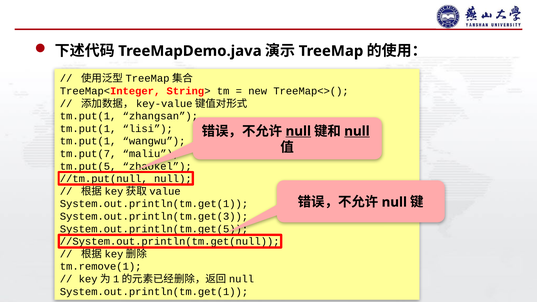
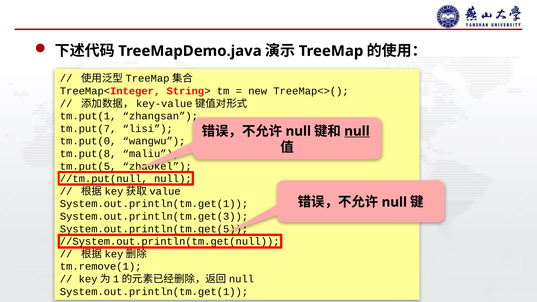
tm.put(1 at (88, 129): tm.put(1 -> tm.put(7
null at (298, 131) underline: present -> none
tm.put(1 at (88, 141): tm.put(1 -> tm.put(0
tm.put(7: tm.put(7 -> tm.put(8
